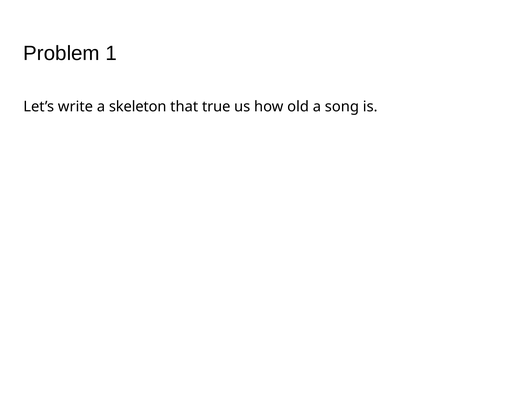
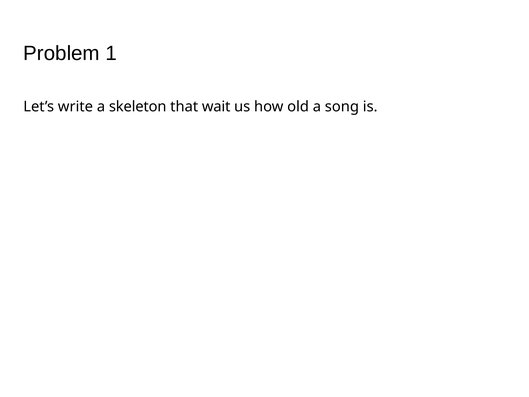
true: true -> wait
